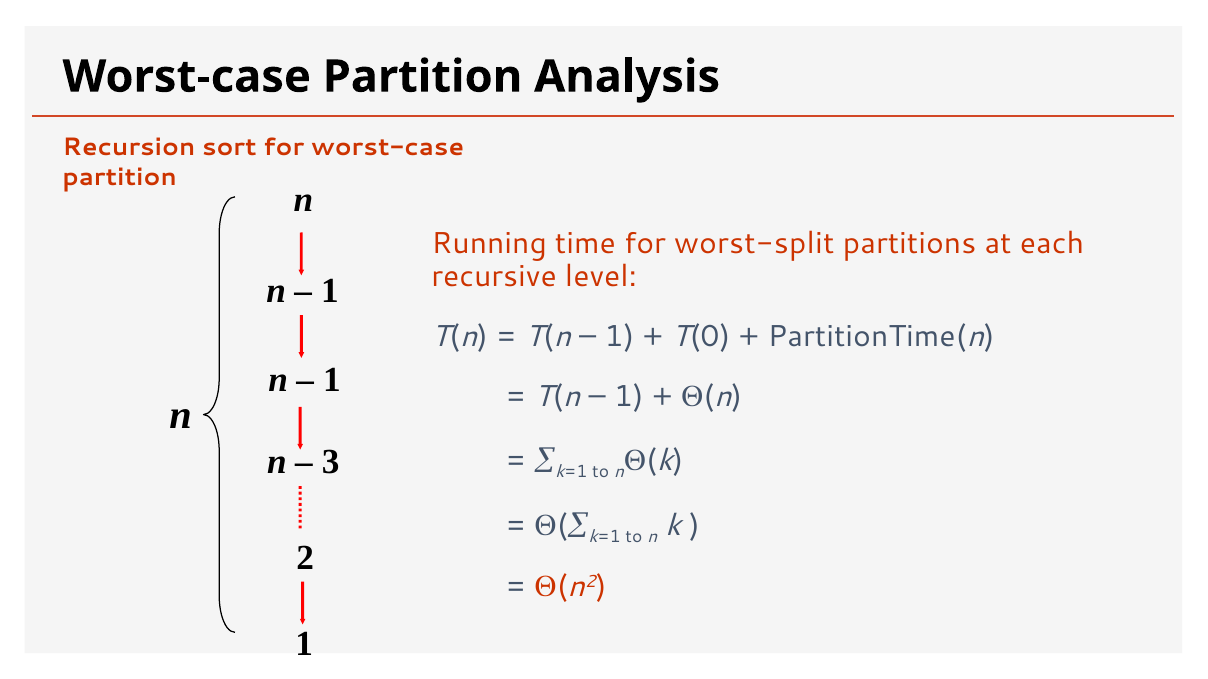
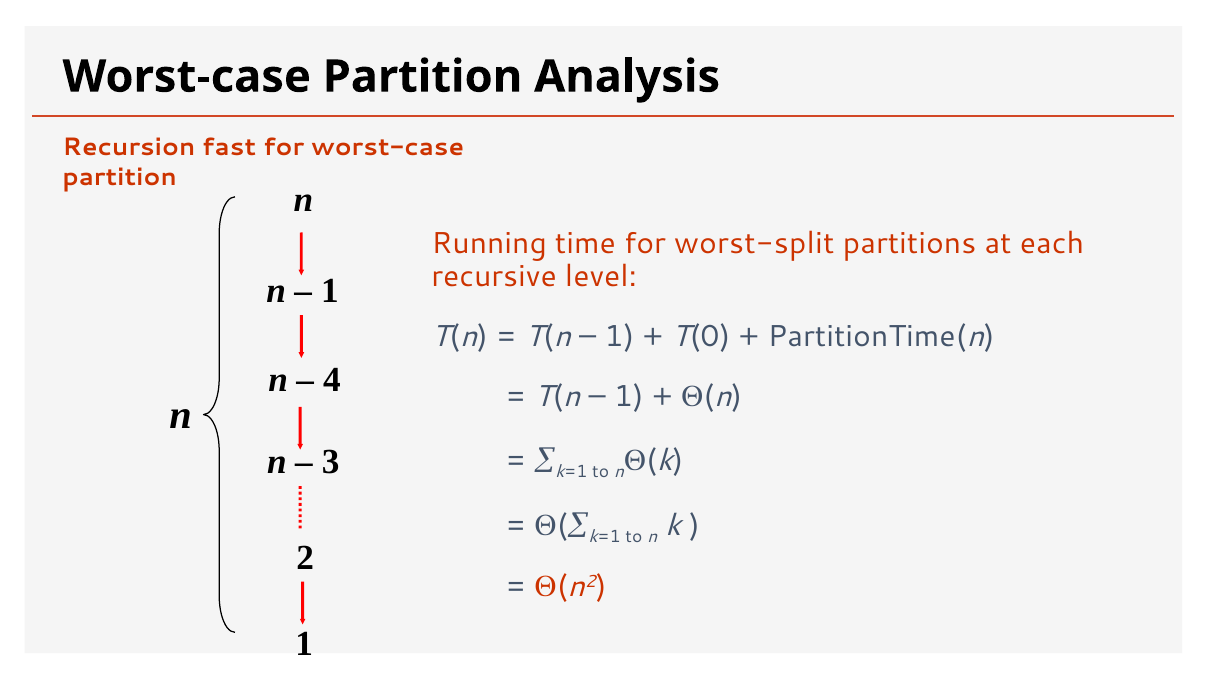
sort: sort -> fast
1 at (332, 380): 1 -> 4
